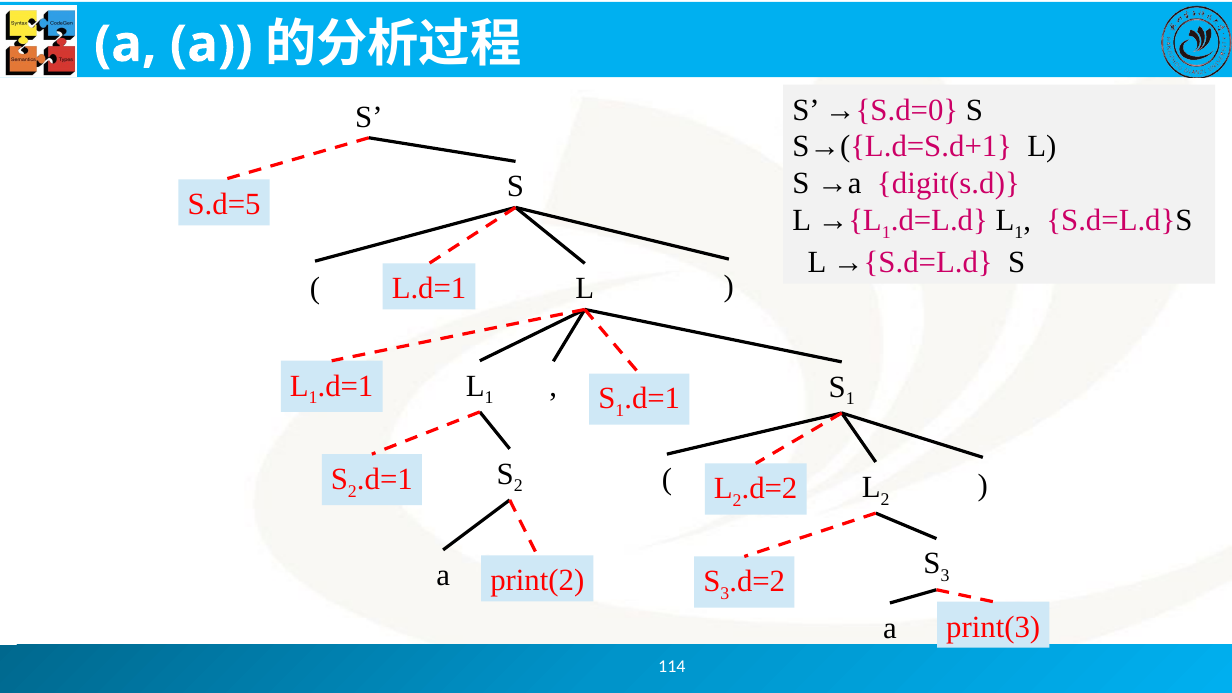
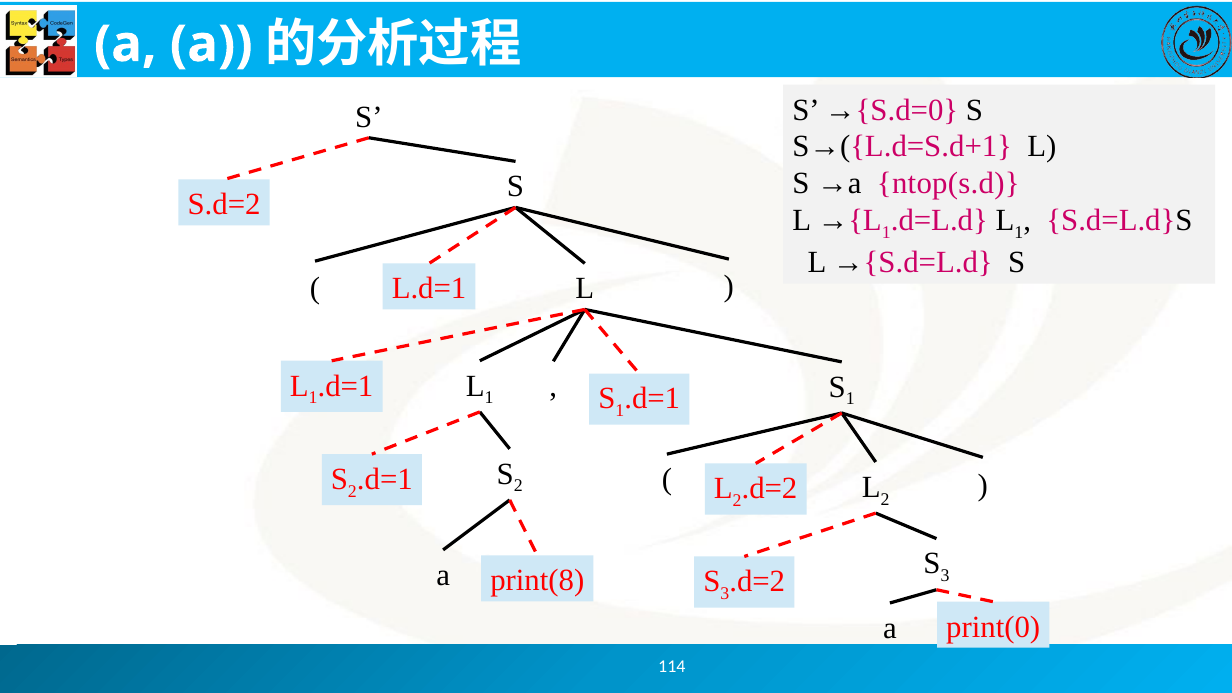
digit(s.d: digit(s.d -> ntop(s.d
S.d=5: S.d=5 -> S.d=2
print(2: print(2 -> print(8
print(3: print(3 -> print(0
